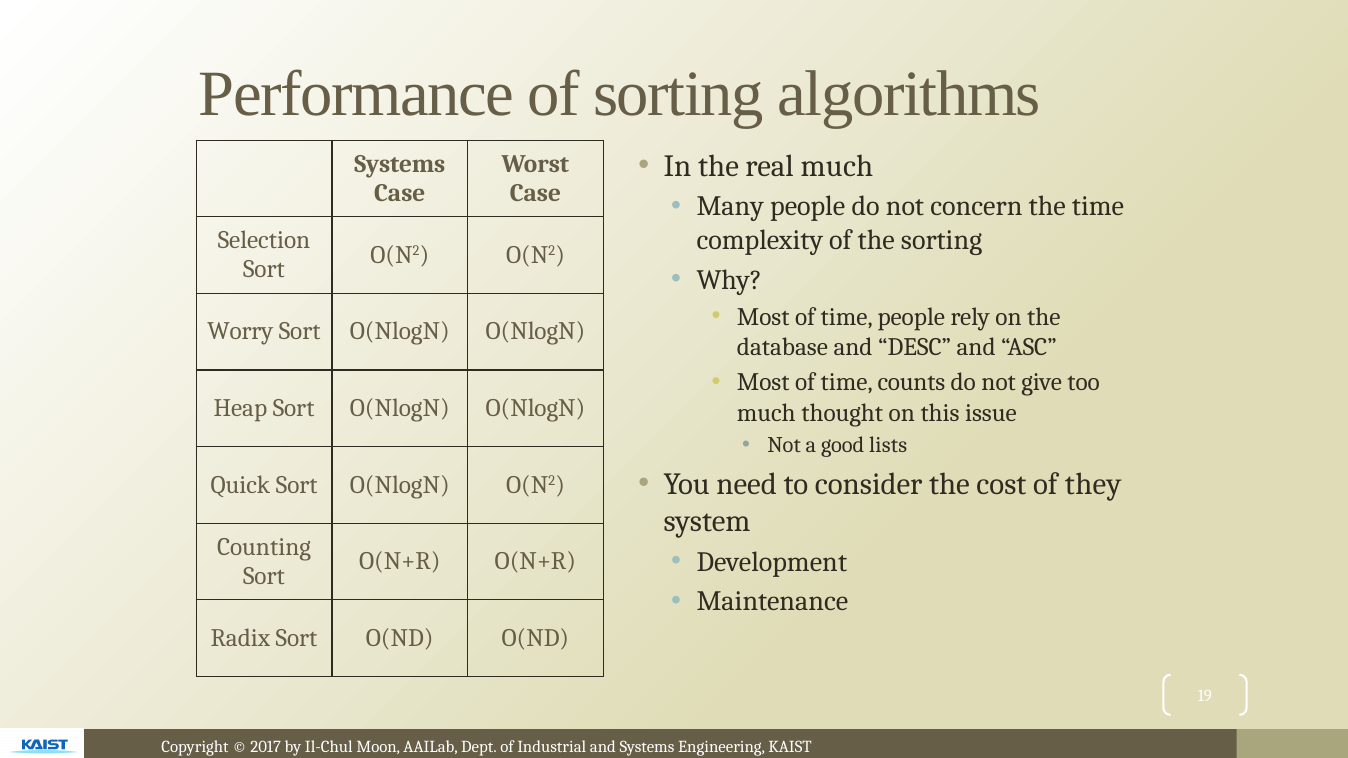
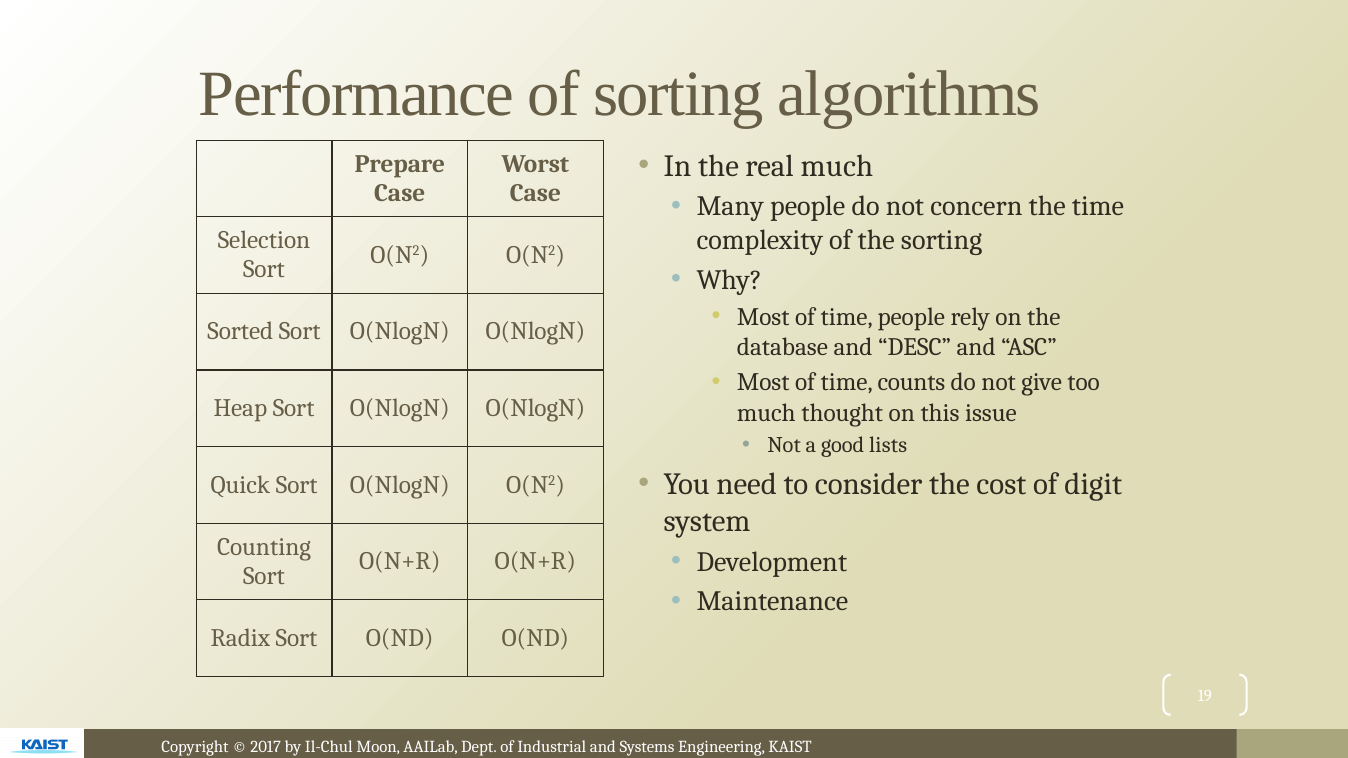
Systems at (400, 164): Systems -> Prepare
Worry: Worry -> Sorted
they: they -> digit
